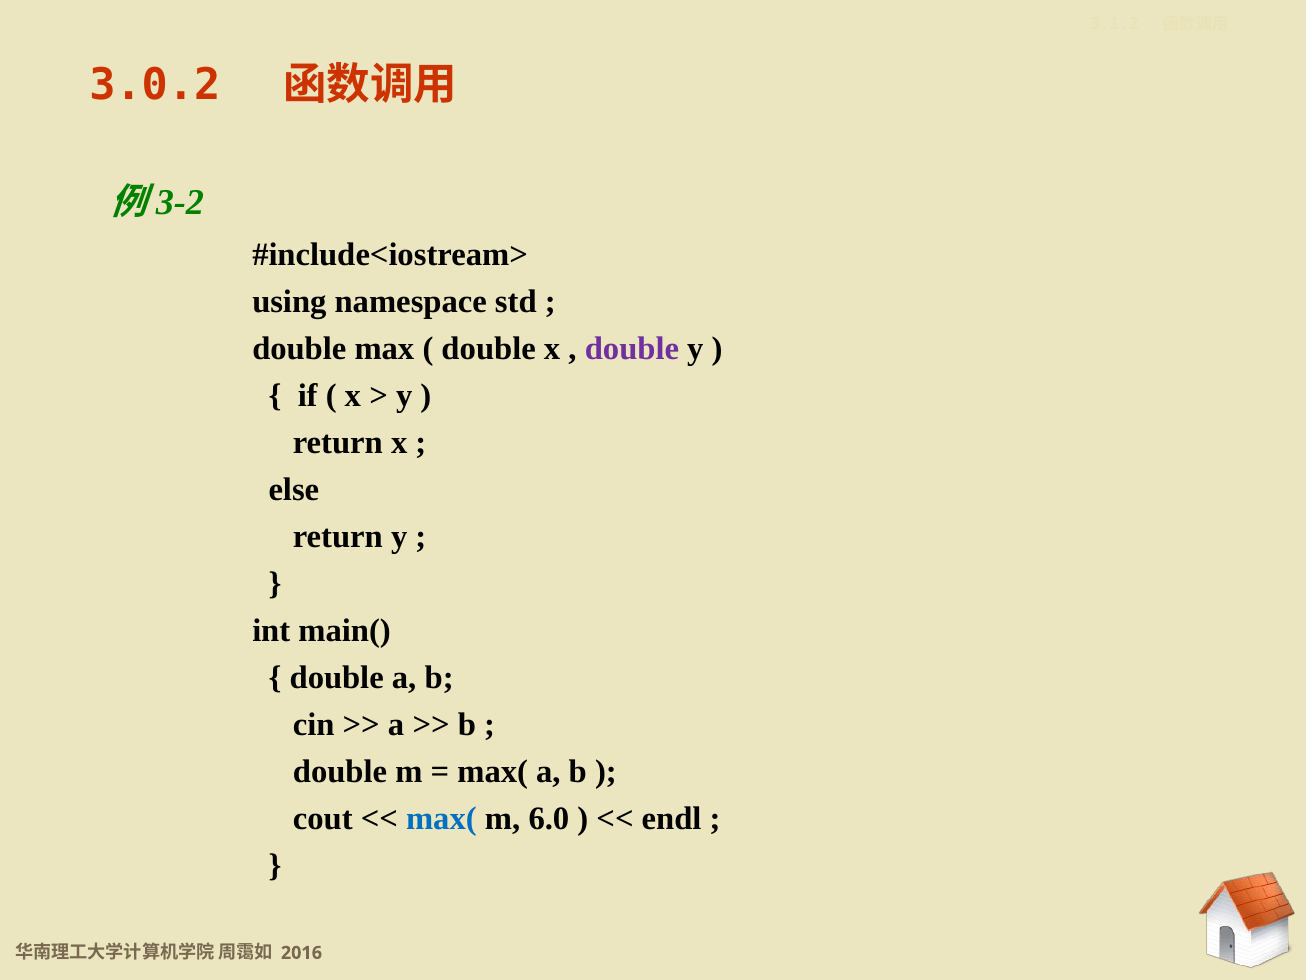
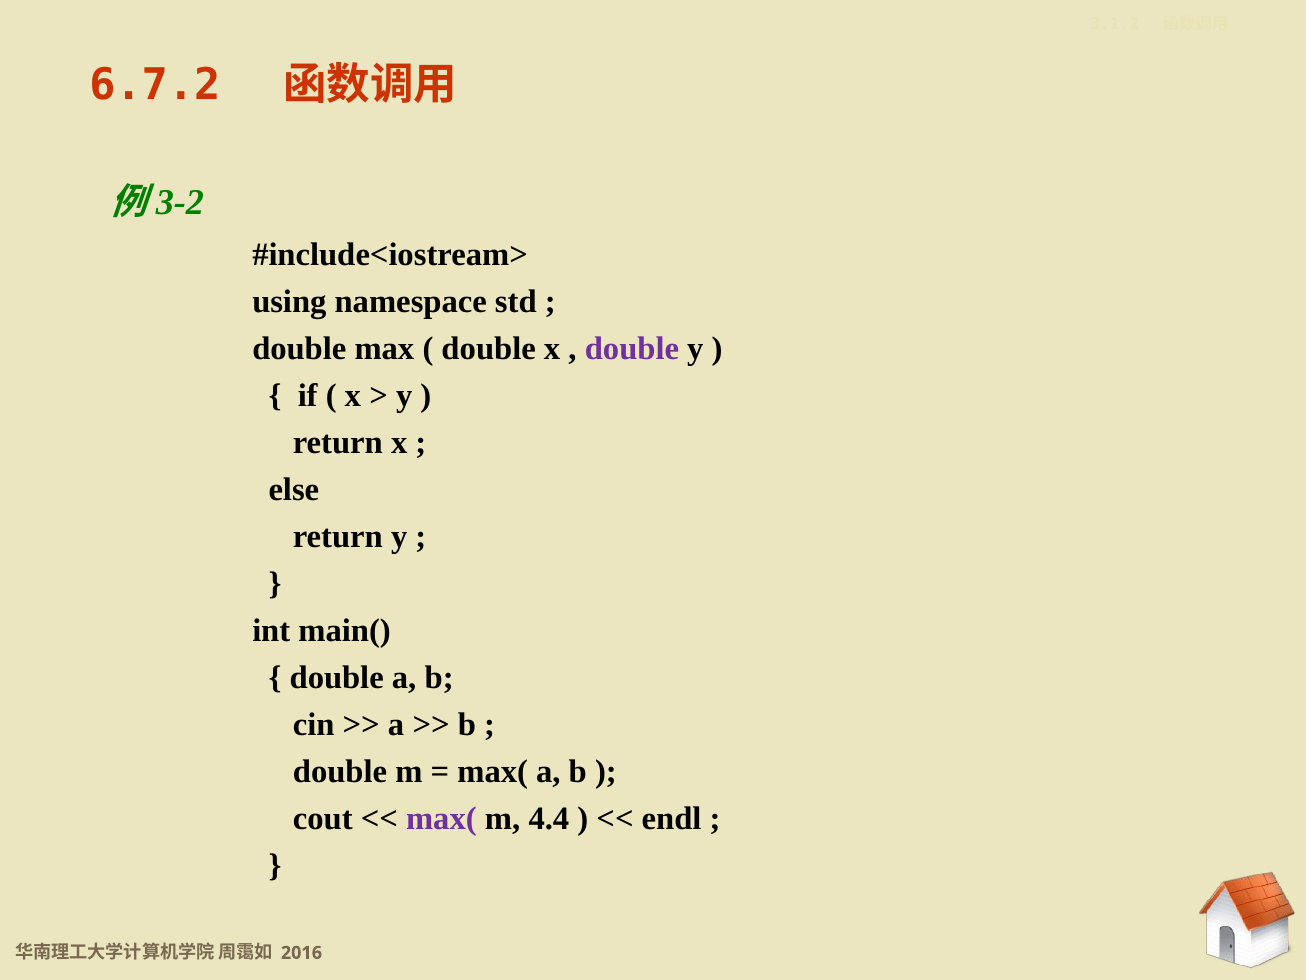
3.0.2: 3.0.2 -> 6.7.2
max( at (441, 818) colour: blue -> purple
6.0: 6.0 -> 4.4
